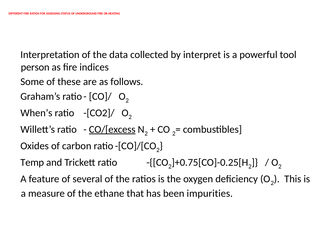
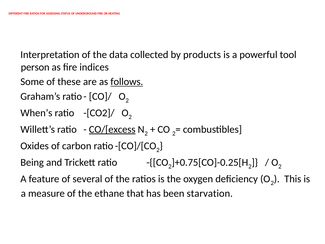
interpret: interpret -> products
follows underline: none -> present
Temp: Temp -> Being
impurities: impurities -> starvation
